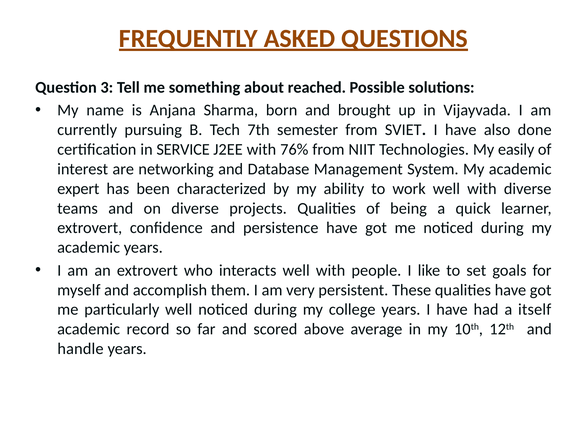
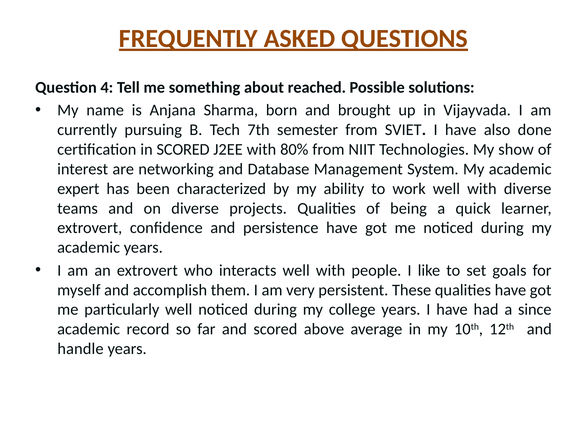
3: 3 -> 4
in SERVICE: SERVICE -> SCORED
76%: 76% -> 80%
easily: easily -> show
itself: itself -> since
